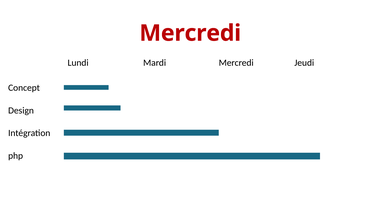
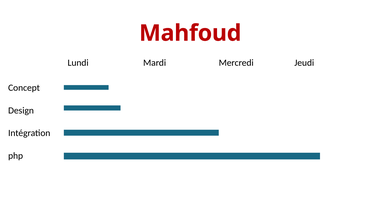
Mercredi at (190, 33): Mercredi -> Mahfoud
